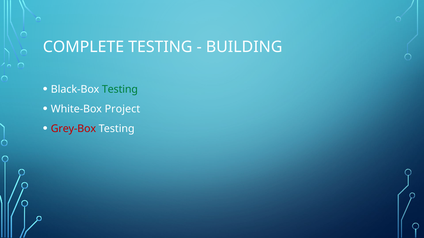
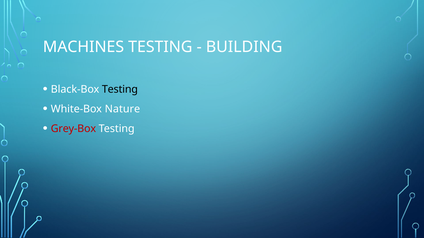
COMPLETE: COMPLETE -> MACHINES
Testing at (120, 89) colour: green -> black
Project: Project -> Nature
